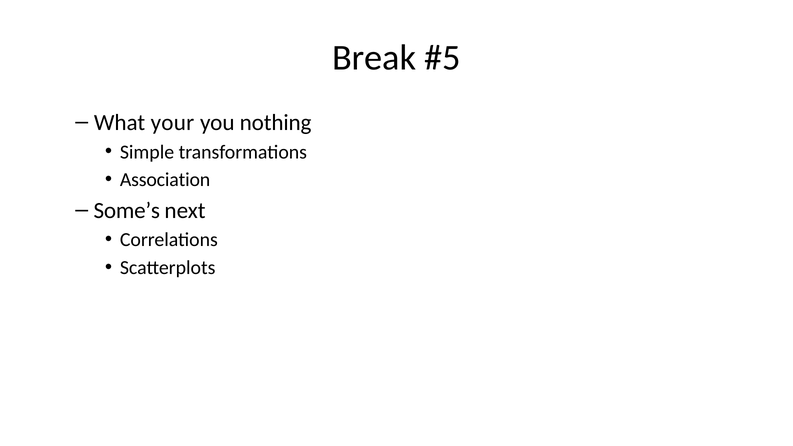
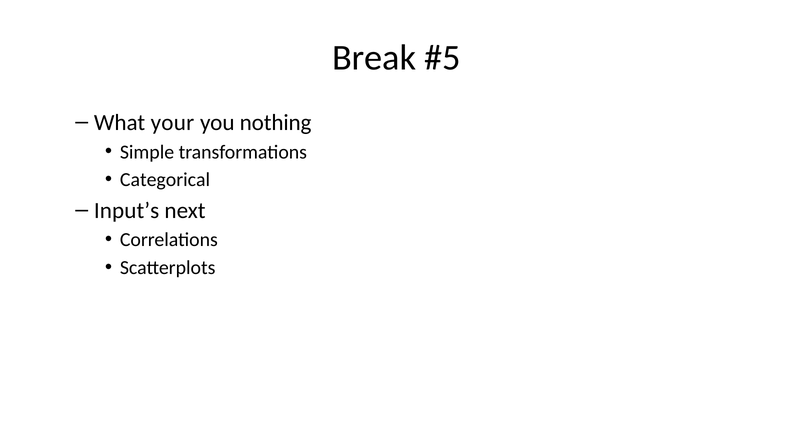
Association: Association -> Categorical
Some’s: Some’s -> Input’s
